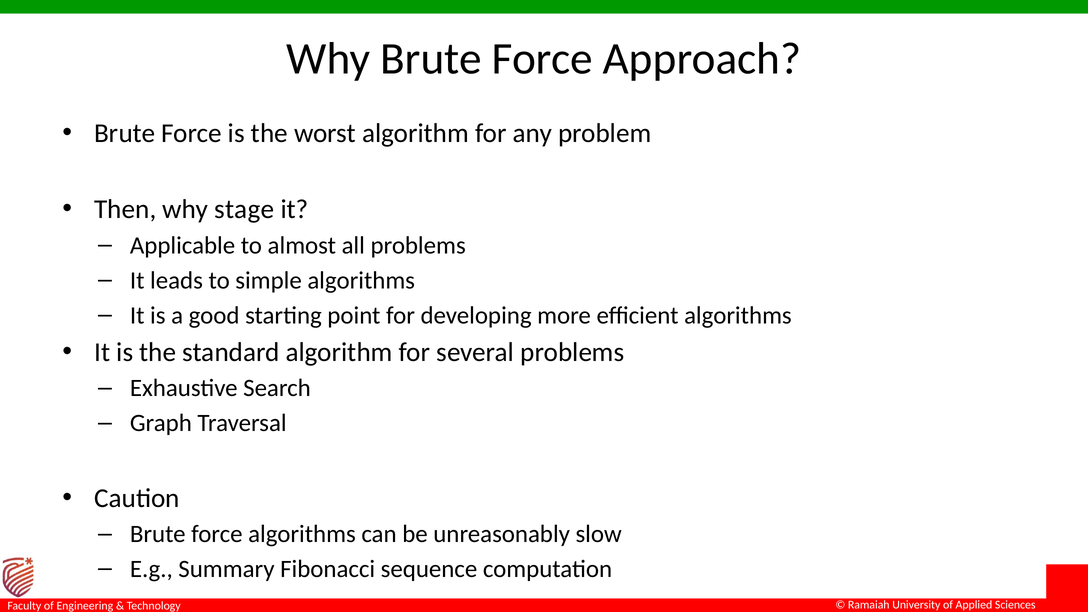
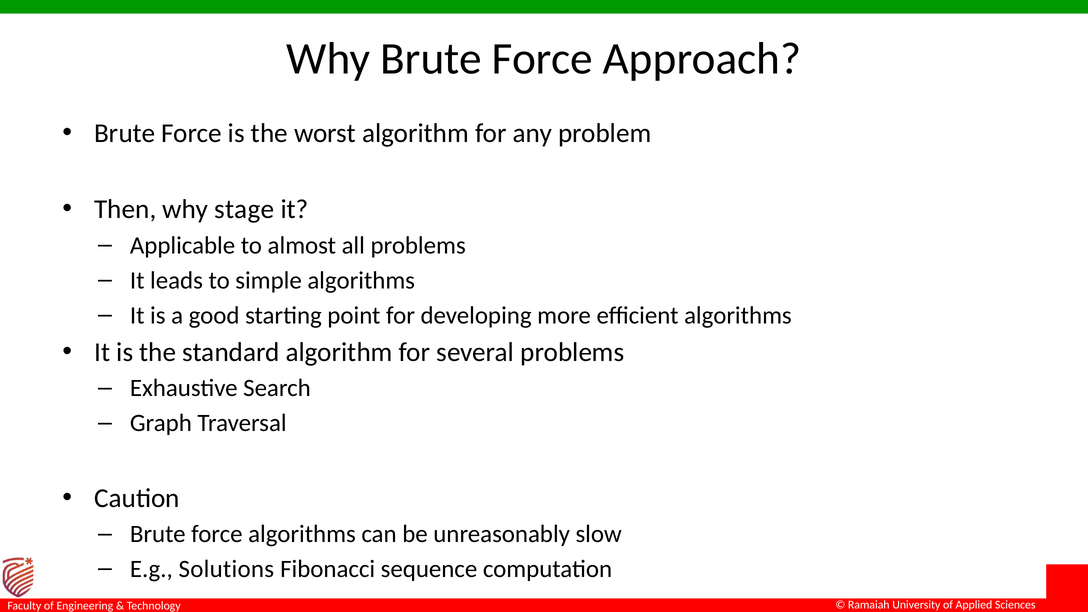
Summary: Summary -> Solutions
